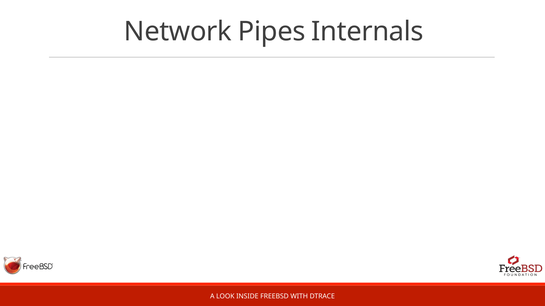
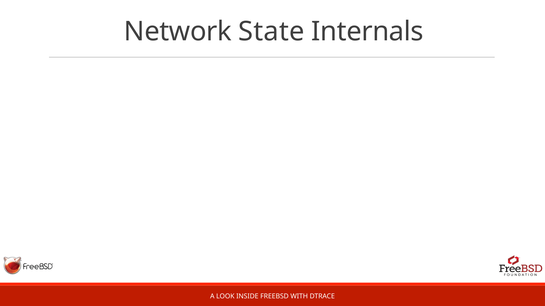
Pipes: Pipes -> State
